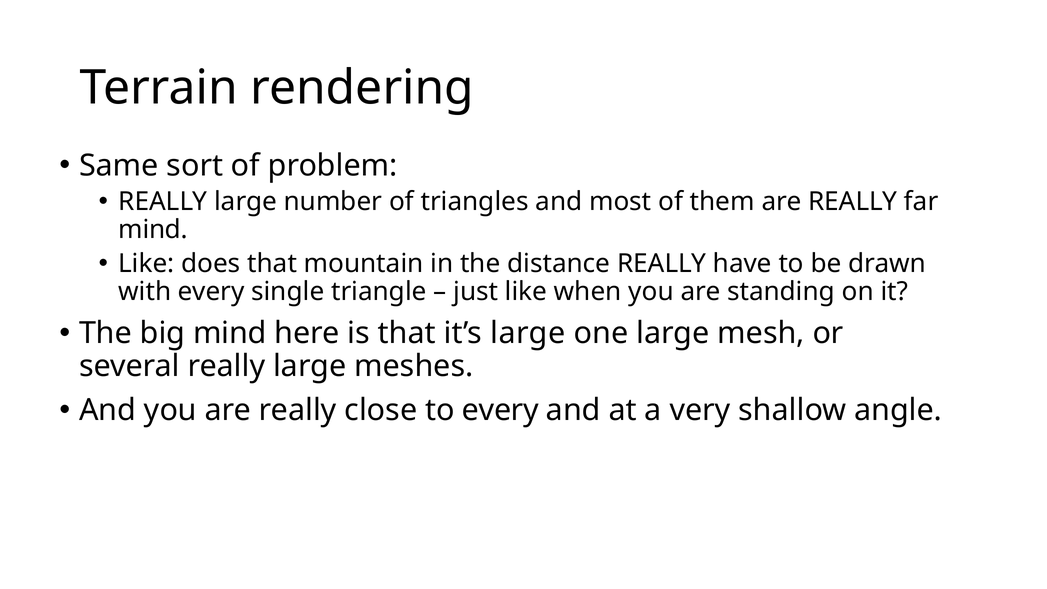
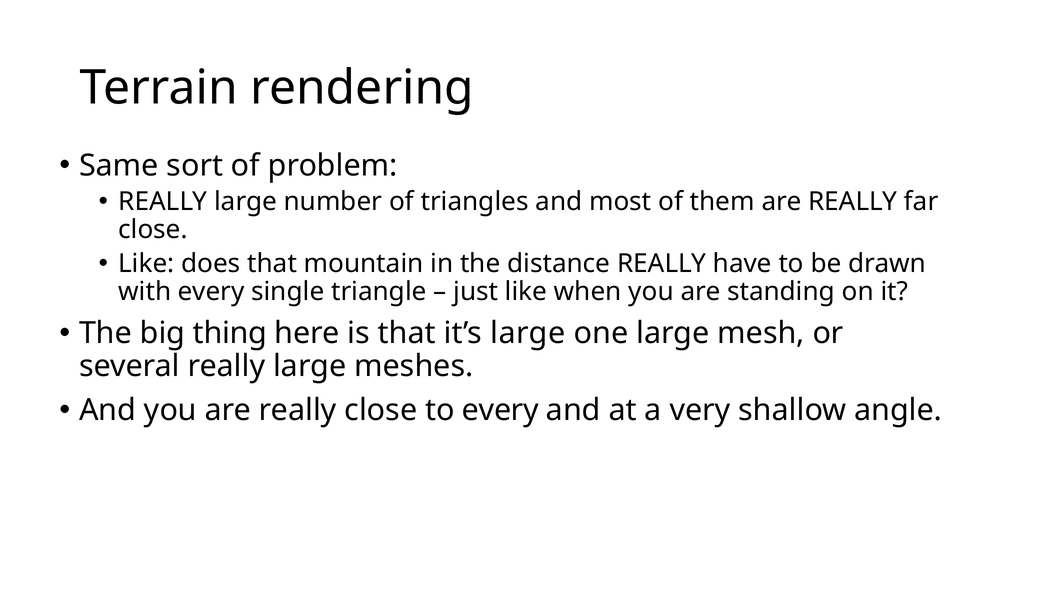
mind at (153, 230): mind -> close
big mind: mind -> thing
